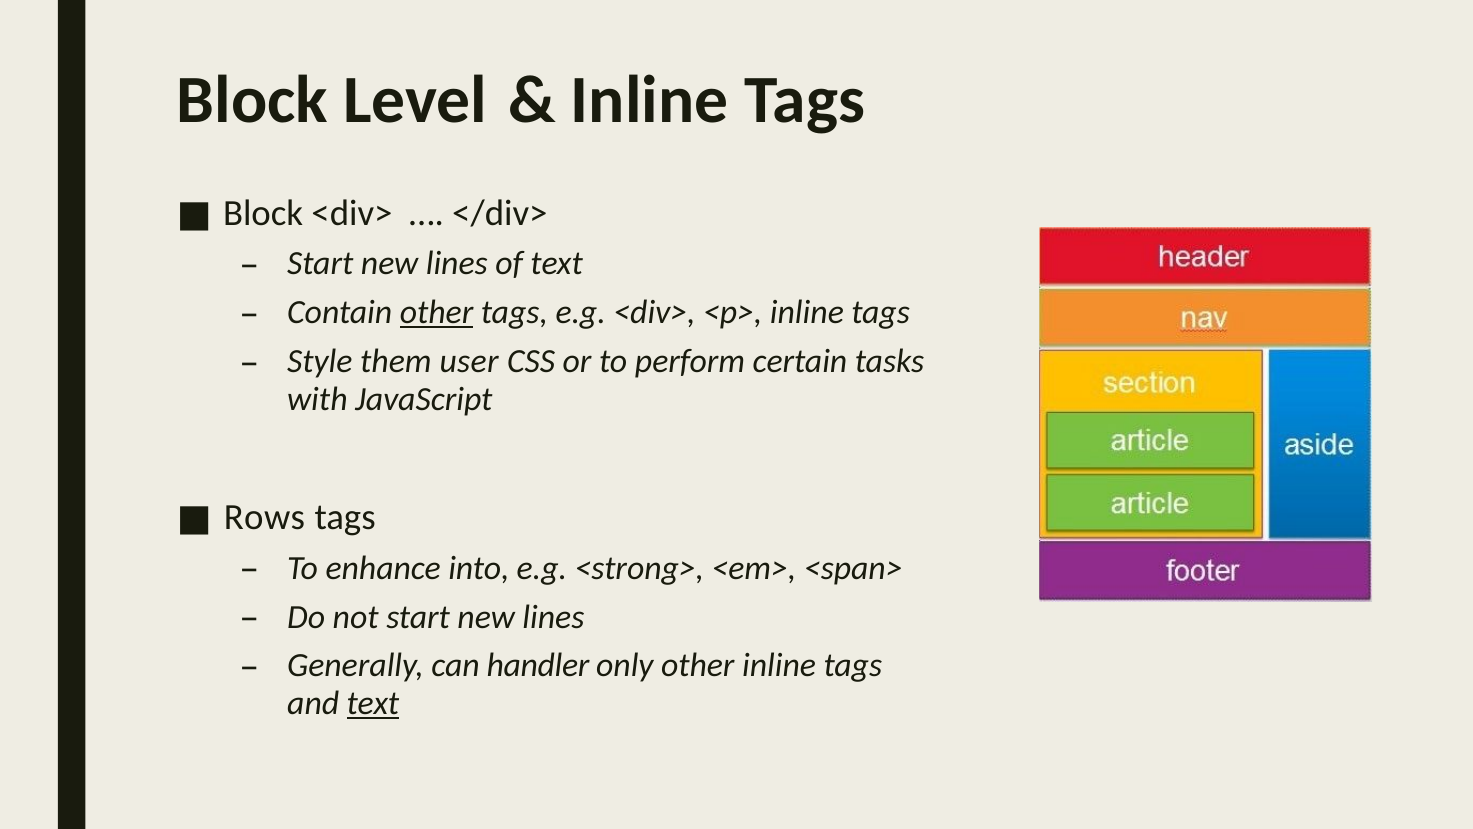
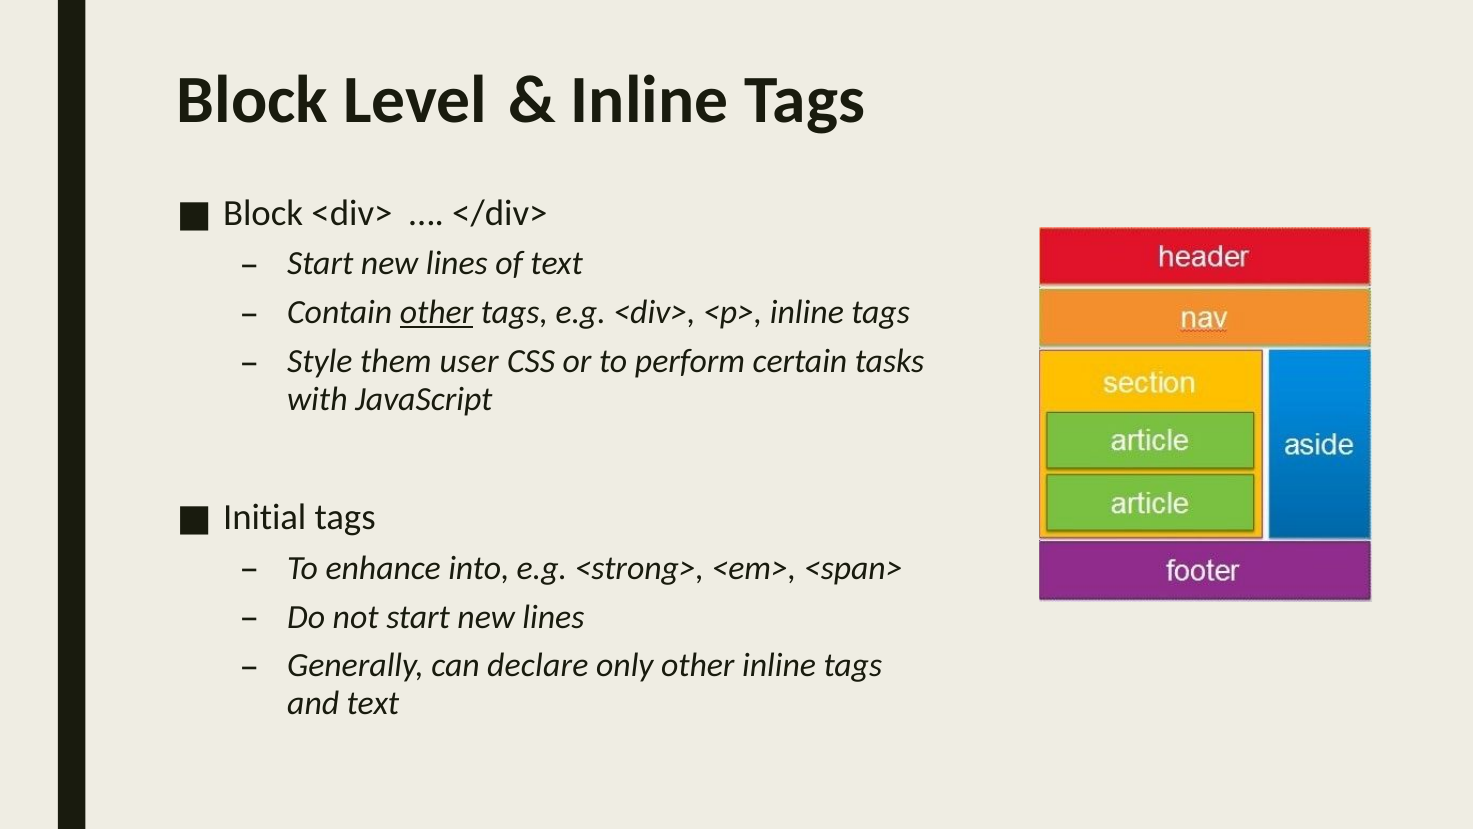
Rows: Rows -> Initial
handler: handler -> declare
text at (373, 703) underline: present -> none
